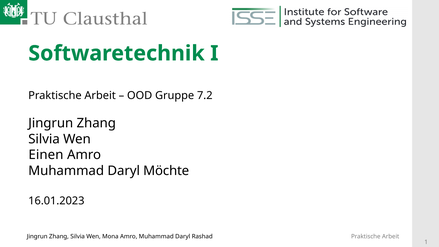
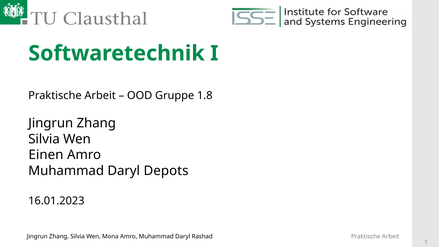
7.2: 7.2 -> 1.8
Möchte: Möchte -> Depots
